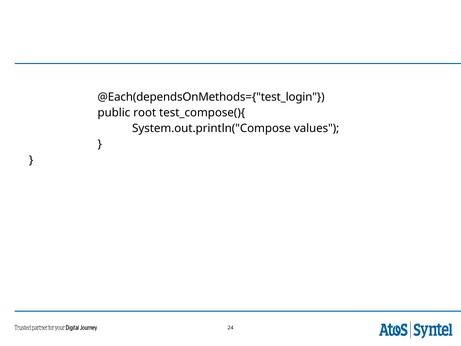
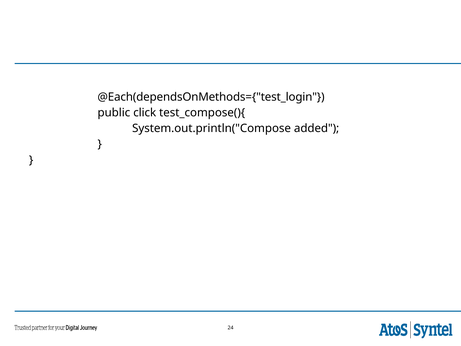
root: root -> click
values: values -> added
